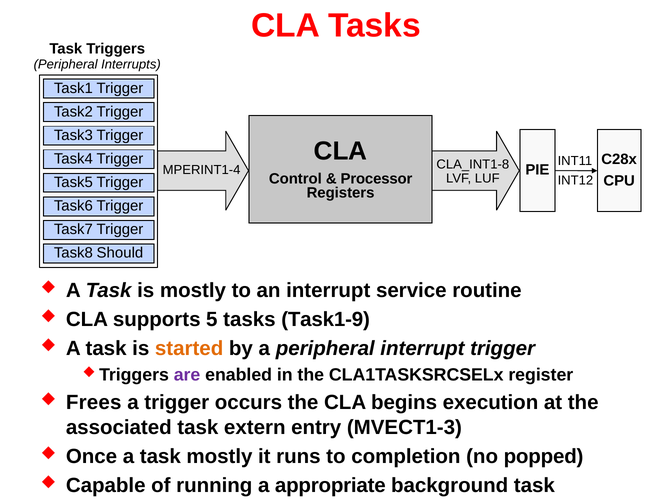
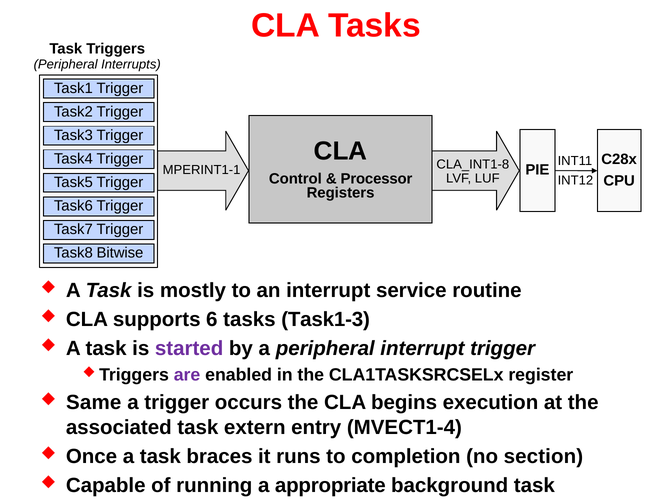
MPERINT1-4: MPERINT1-4 -> MPERINT1-1
Should: Should -> Bitwise
5: 5 -> 6
Task1-9: Task1-9 -> Task1-3
started colour: orange -> purple
Frees: Frees -> Same
MVECT1-3: MVECT1-3 -> MVECT1-4
task mostly: mostly -> braces
popped: popped -> section
